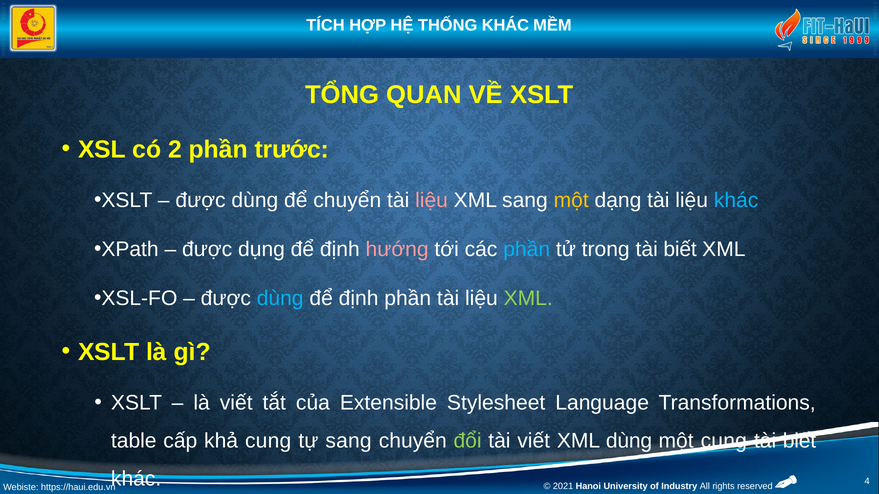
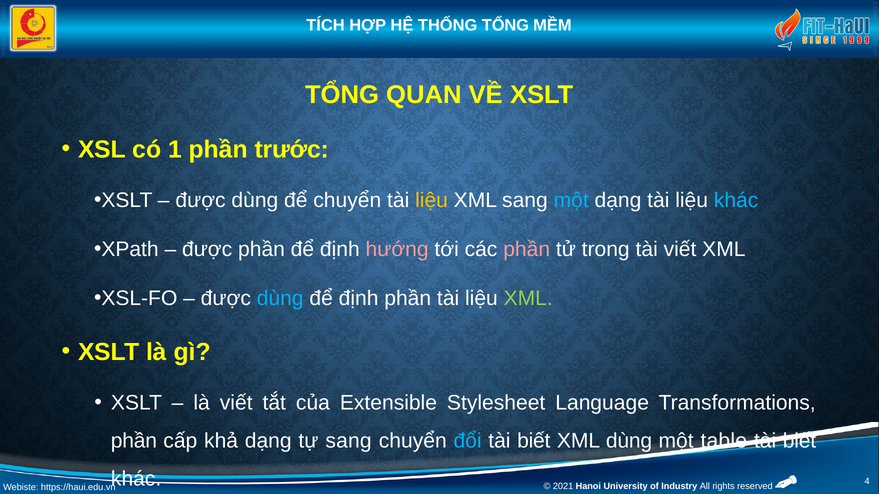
KHÁC at (505, 26): KHÁC -> TỔNG
2: 2 -> 1
liệu at (432, 201) colour: pink -> yellow
một at (571, 201) colour: yellow -> light blue
được dụng: dụng -> phần
phần at (527, 250) colour: light blue -> pink
trong tài biết: biết -> viết
table at (134, 441): table -> phần
khả cung: cung -> dạng
đổi colour: light green -> light blue
viết at (534, 441): viết -> biết
một cung: cung -> table
